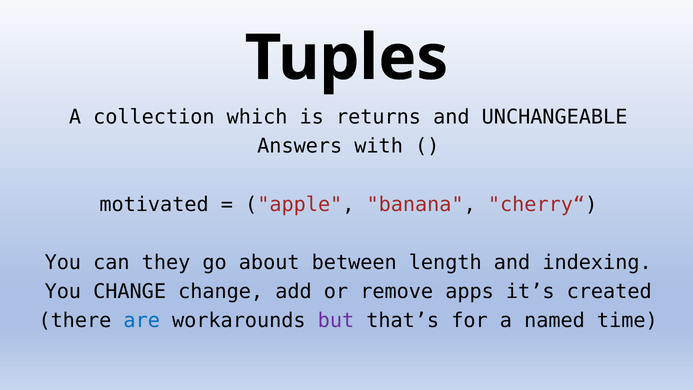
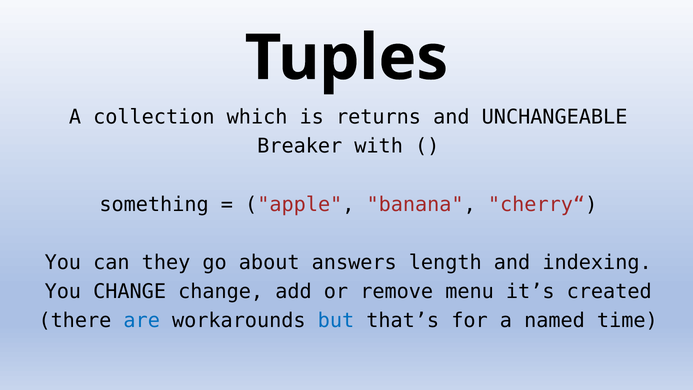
Answers: Answers -> Breaker
motivated: motivated -> something
between: between -> answers
apps: apps -> menu
but colour: purple -> blue
